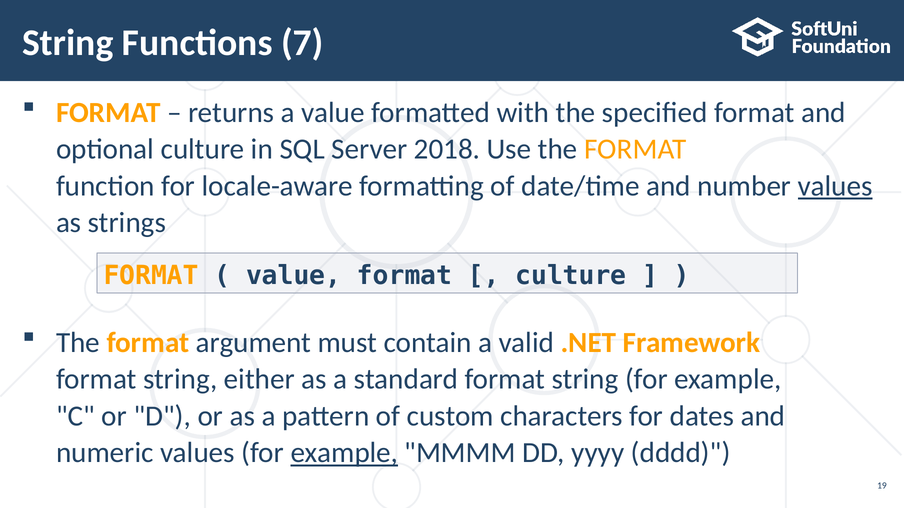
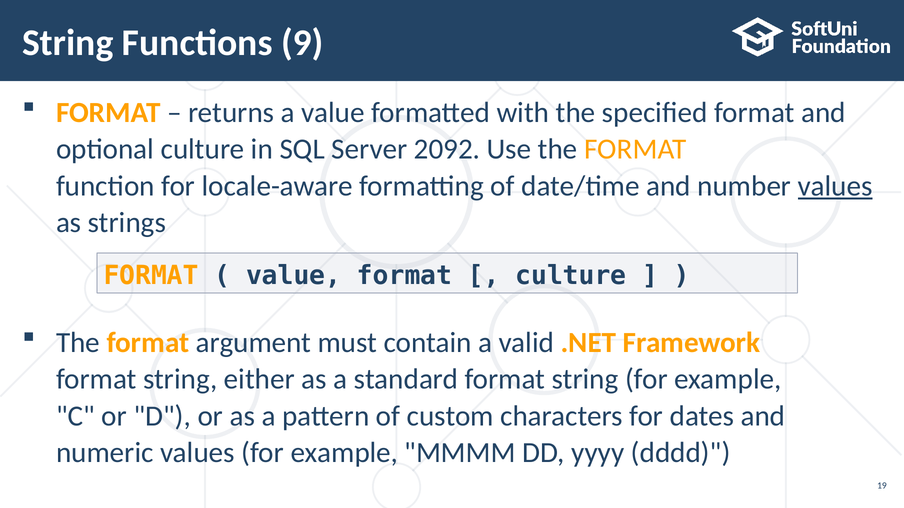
7: 7 -> 9
2018: 2018 -> 2092
example at (344, 453) underline: present -> none
